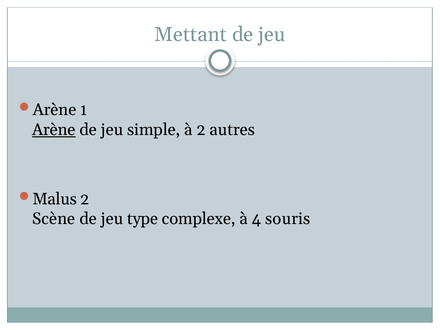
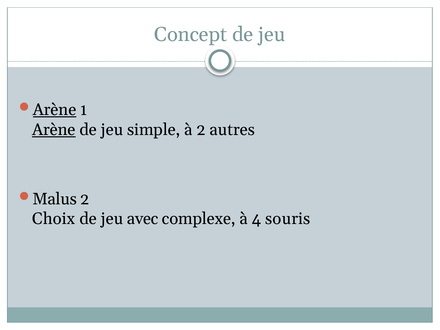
Mettant: Mettant -> Concept
Arène at (55, 110) underline: none -> present
Scène: Scène -> Choix
type: type -> avec
